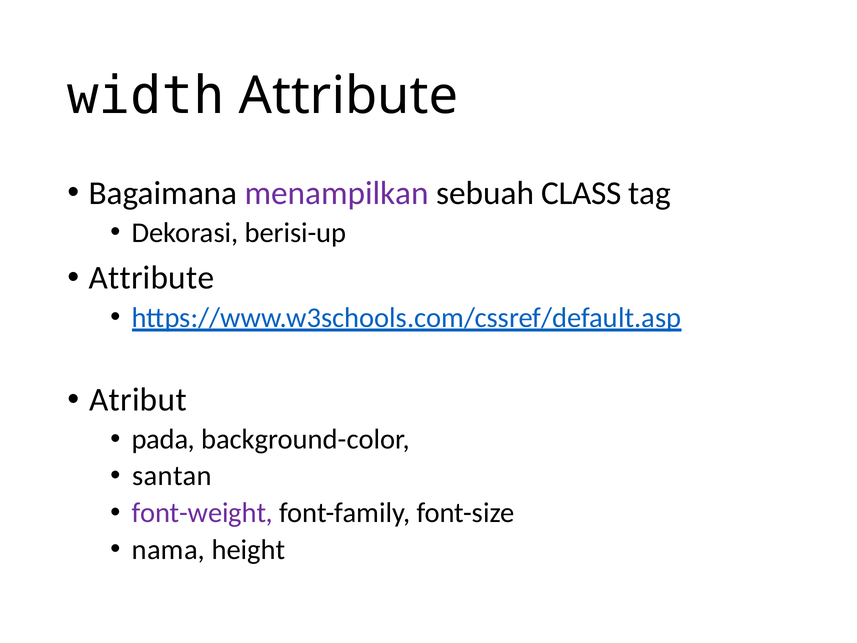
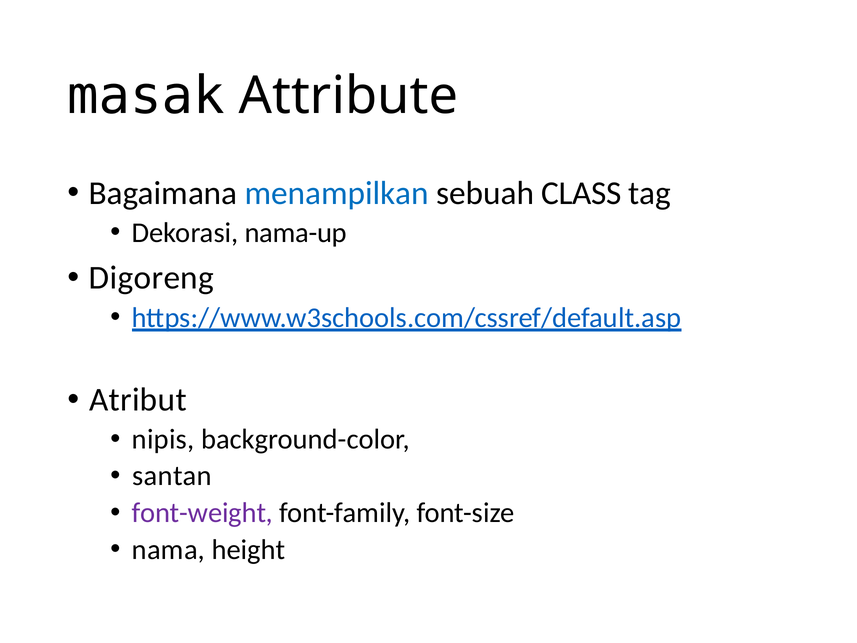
width: width -> masak
menampilkan colour: purple -> blue
berisi-up: berisi-up -> nama-up
Attribute at (152, 278): Attribute -> Digoreng
pada: pada -> nipis
